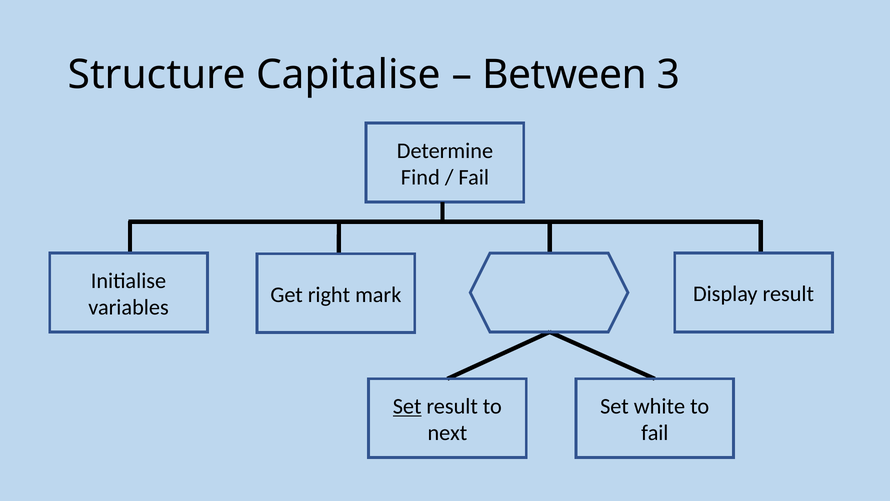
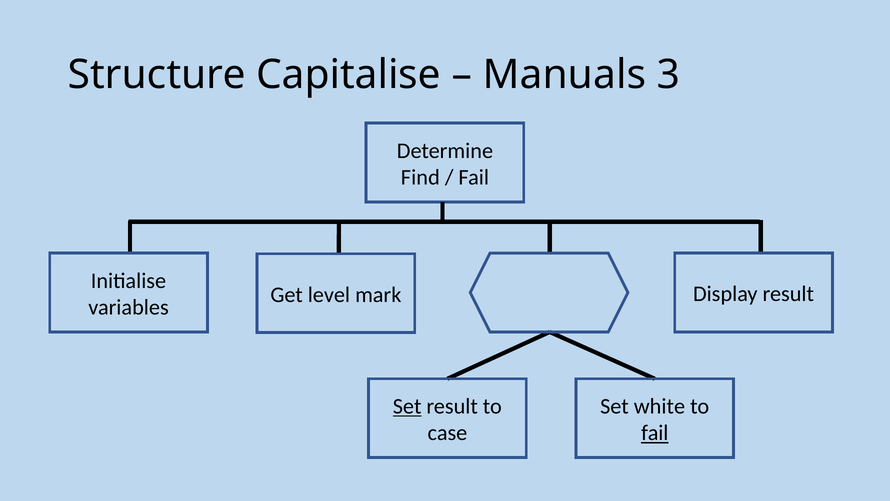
Between: Between -> Manuals
right: right -> level
next: next -> case
fail at (655, 433) underline: none -> present
